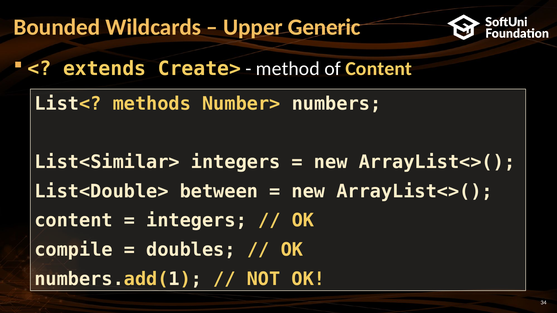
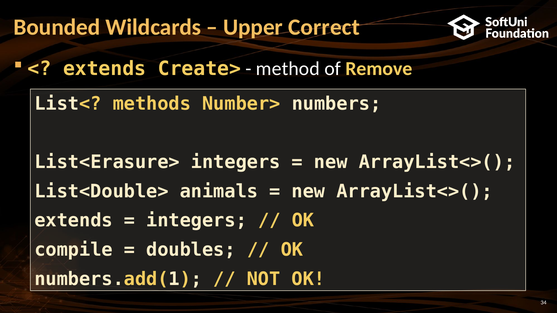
Generic: Generic -> Correct
of Content: Content -> Remove
List<Similar>: List<Similar> -> List<Erasure>
between: between -> animals
content at (74, 221): content -> extends
